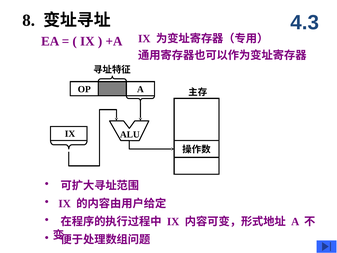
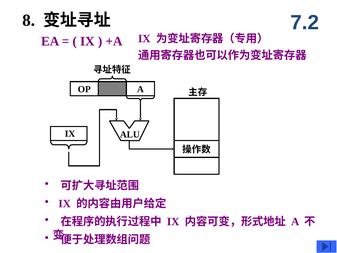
4.3: 4.3 -> 7.2
